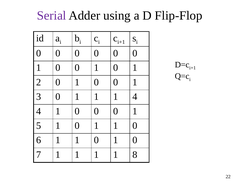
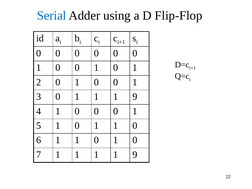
Serial colour: purple -> blue
4 at (135, 97): 4 -> 9
8 at (135, 155): 8 -> 9
